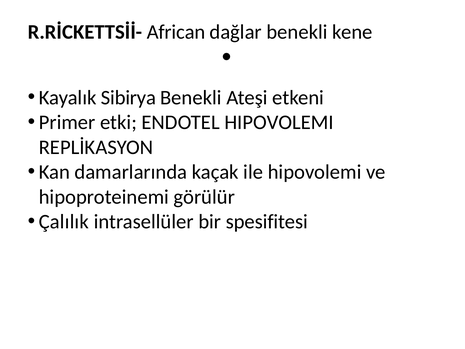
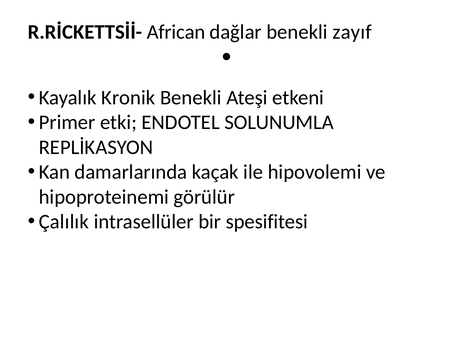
kene: kene -> zayıf
Sibirya: Sibirya -> Kronik
ENDOTEL HIPOVOLEMI: HIPOVOLEMI -> SOLUNUMLA
